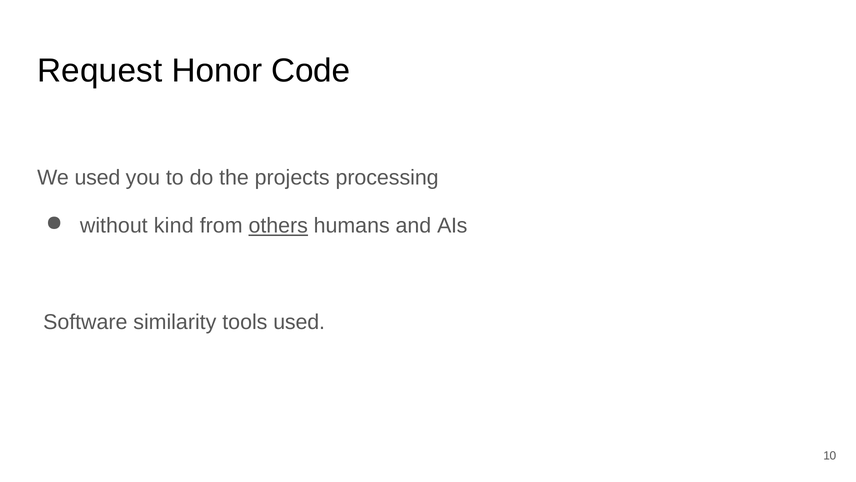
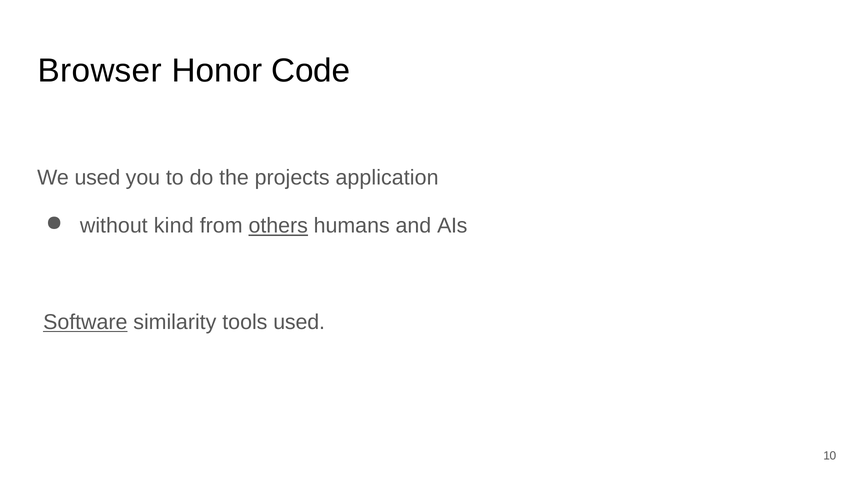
Request: Request -> Browser
processing: processing -> application
Software underline: none -> present
